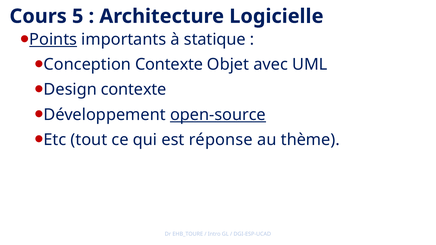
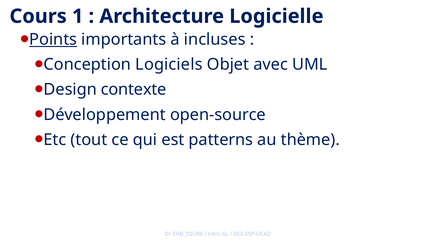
5: 5 -> 1
statique: statique -> incluses
Conception Contexte: Contexte -> Logiciels
open-source underline: present -> none
réponse: réponse -> patterns
